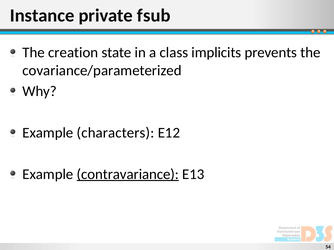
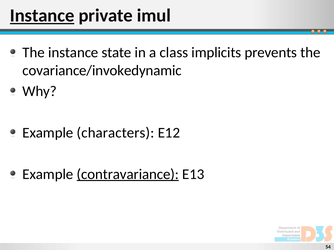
Instance at (42, 16) underline: none -> present
fsub: fsub -> imul
The creation: creation -> instance
covariance/parameterized: covariance/parameterized -> covariance/invokedynamic
